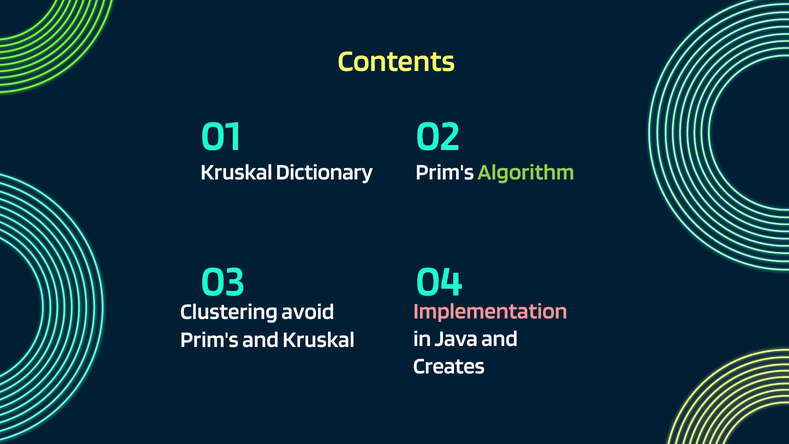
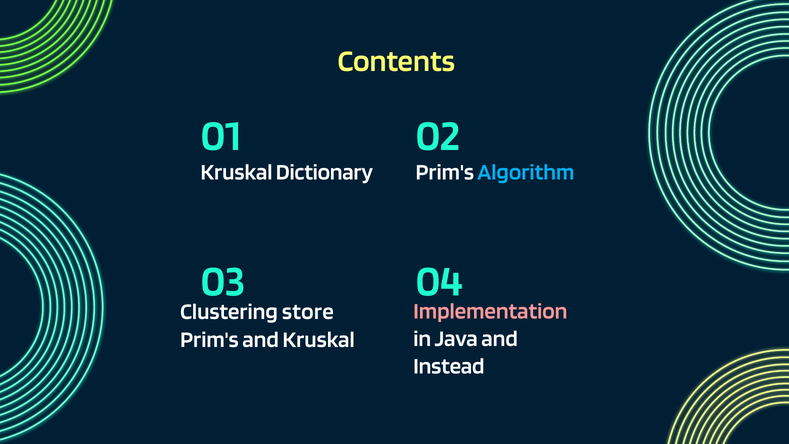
Algorithm colour: light green -> light blue
avoid: avoid -> store
Creates: Creates -> Instead
